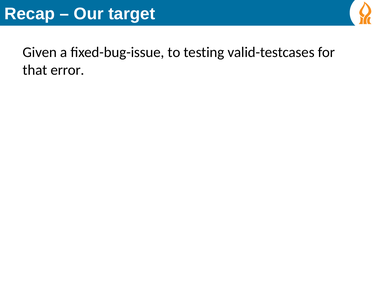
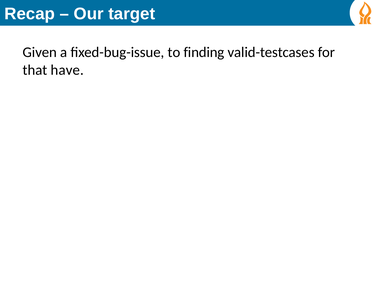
testing: testing -> finding
error: error -> have
